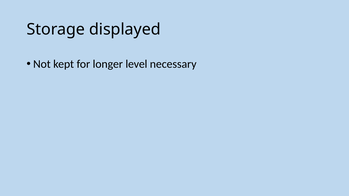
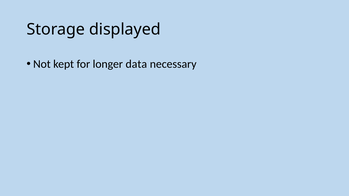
level: level -> data
